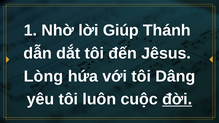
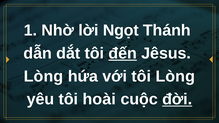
Giúp: Giúp -> Ngọt
đến underline: none -> present
tôi Dâng: Dâng -> Lòng
luôn: luôn -> hoài
